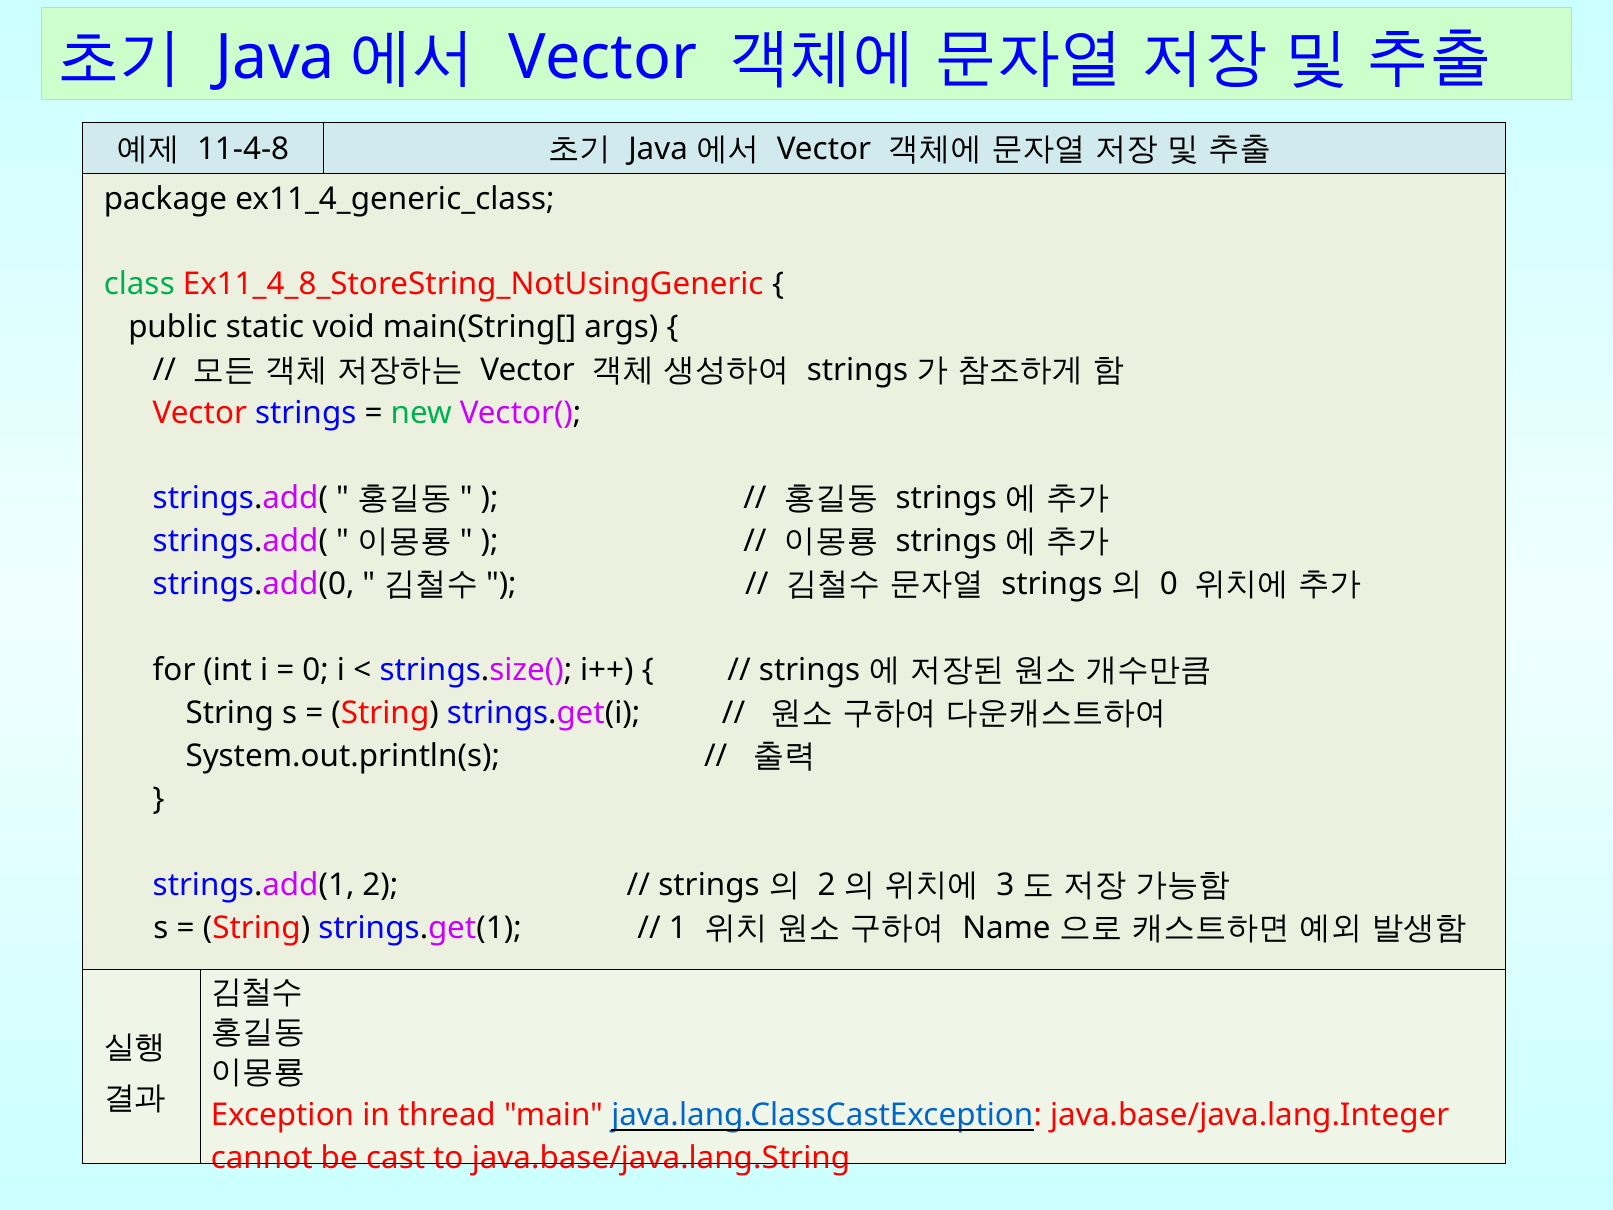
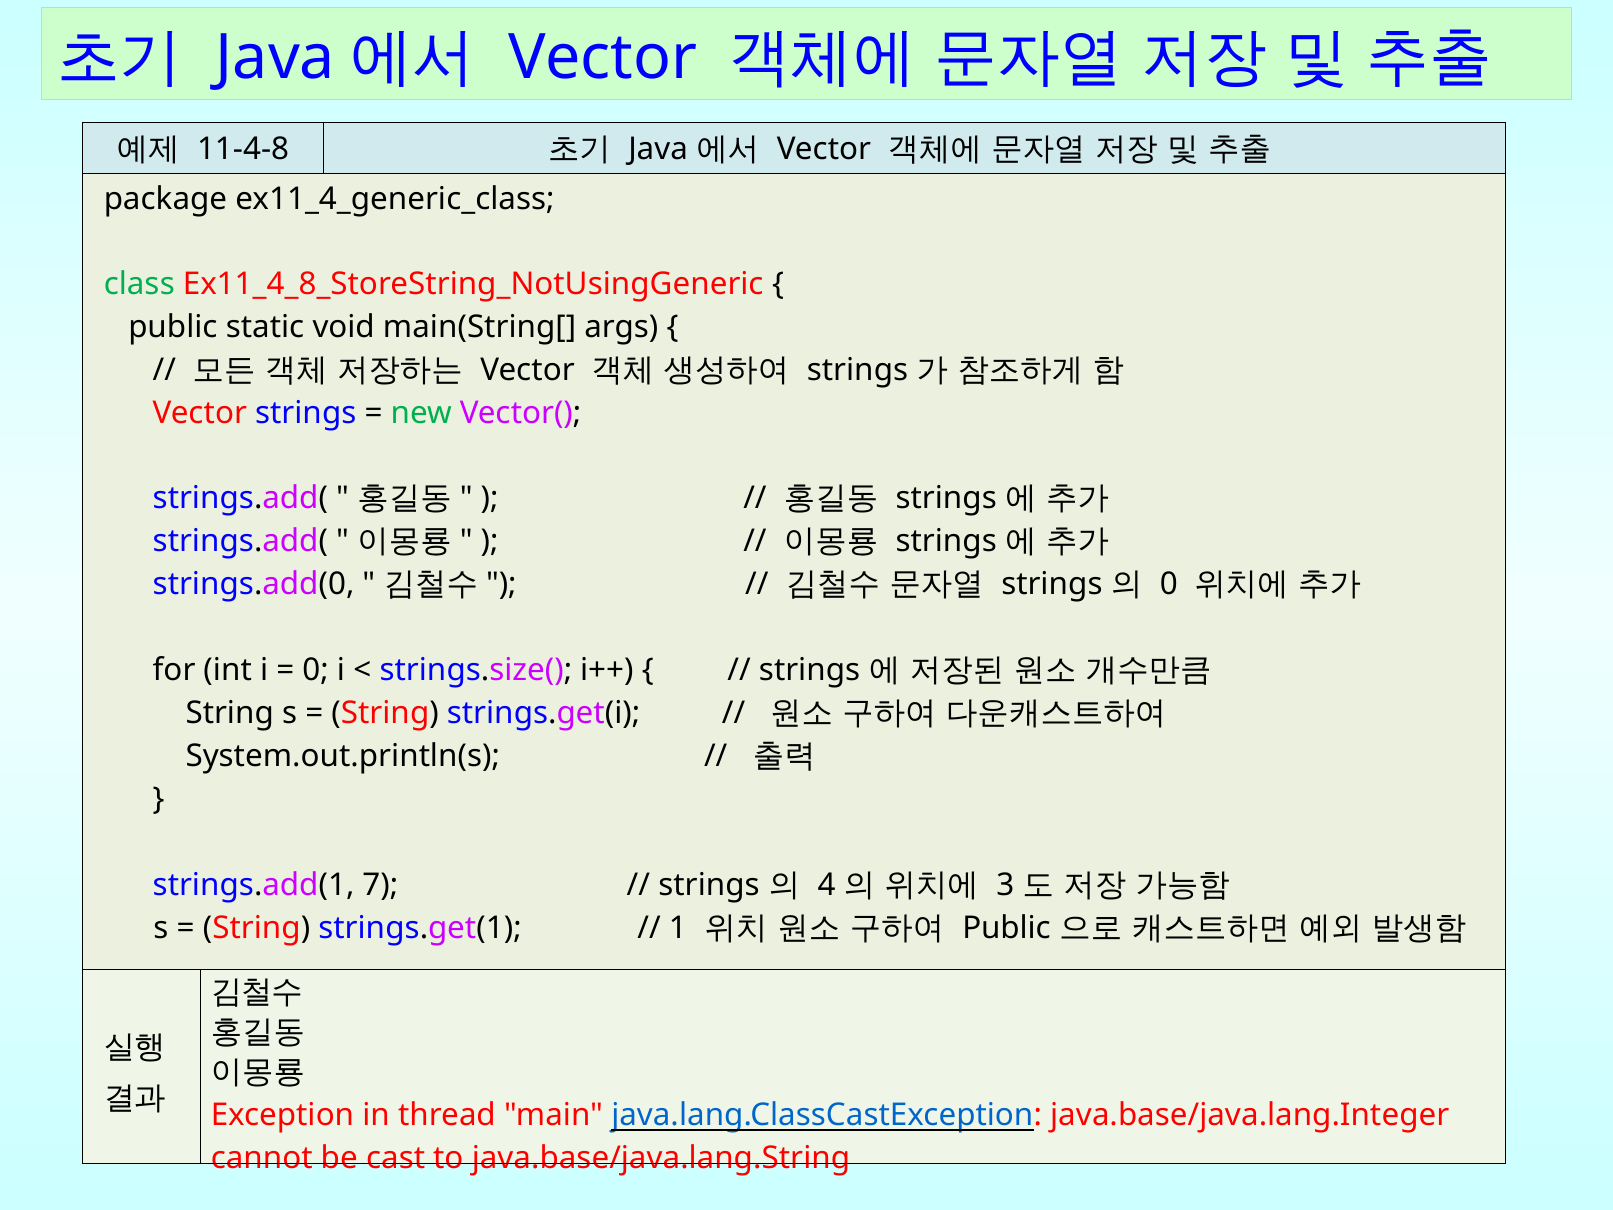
strings.add(1 2: 2 -> 7
2 at (827, 885): 2 -> 4
Name at (1006, 928): Name -> Public
